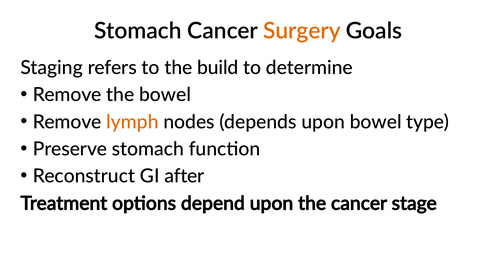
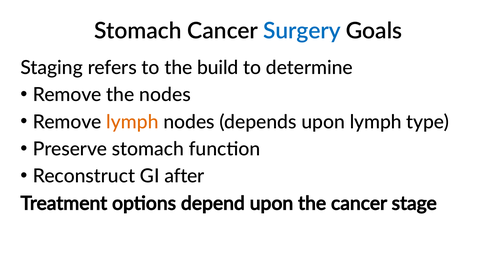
Surgery colour: orange -> blue
the bowel: bowel -> nodes
upon bowel: bowel -> lymph
